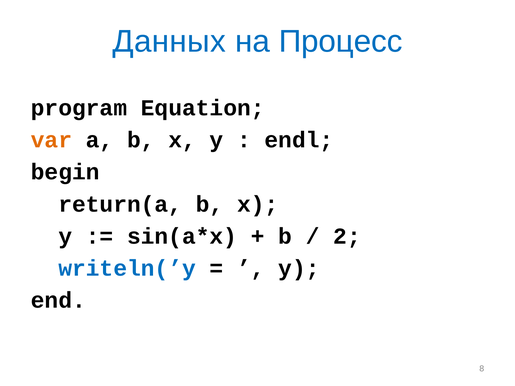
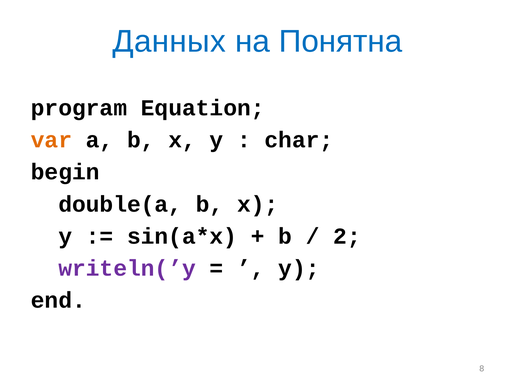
Процесс: Процесс -> Понятна
endl: endl -> char
return(a: return(a -> double(a
writeln(’y colour: blue -> purple
